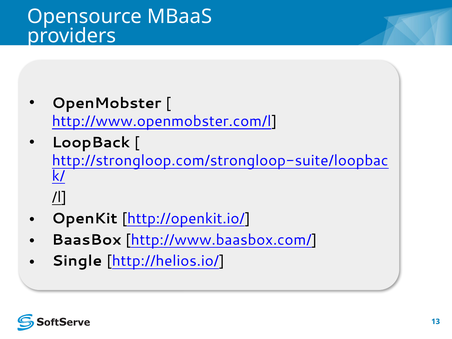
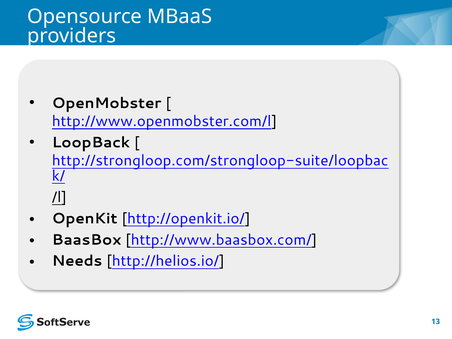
Single: Single -> Needs
